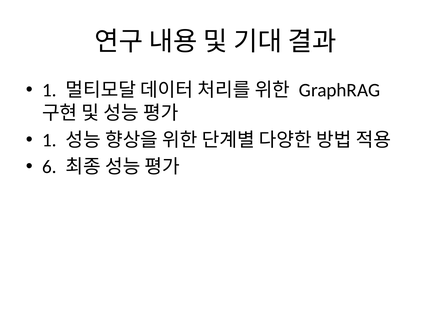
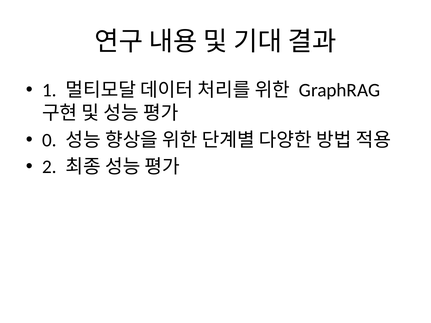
1 at (49, 140): 1 -> 0
6: 6 -> 2
